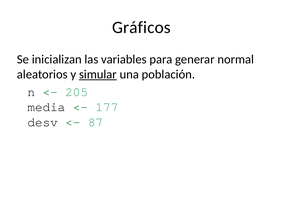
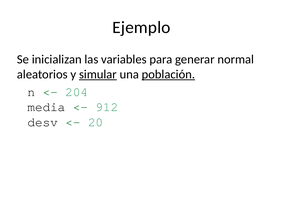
Gráficos: Gráficos -> Ejemplo
población underline: none -> present
205: 205 -> 204
177: 177 -> 912
87: 87 -> 20
